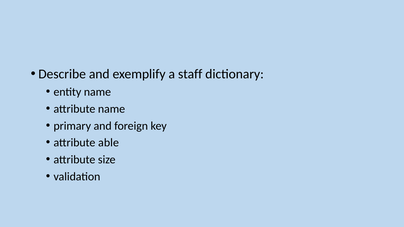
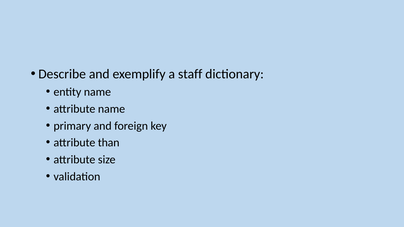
able: able -> than
